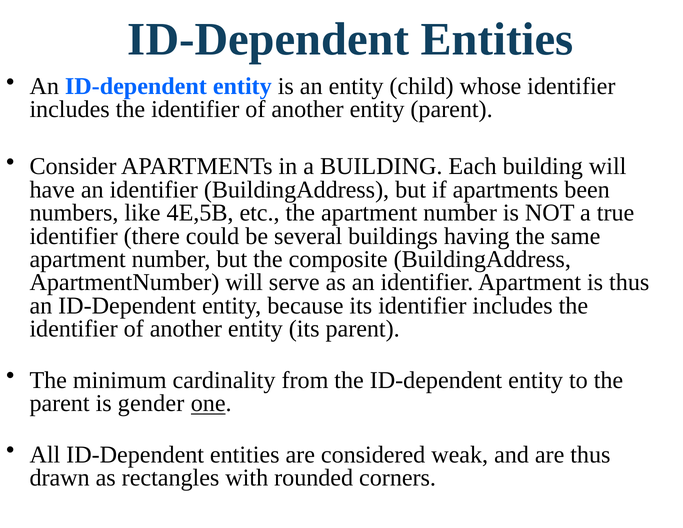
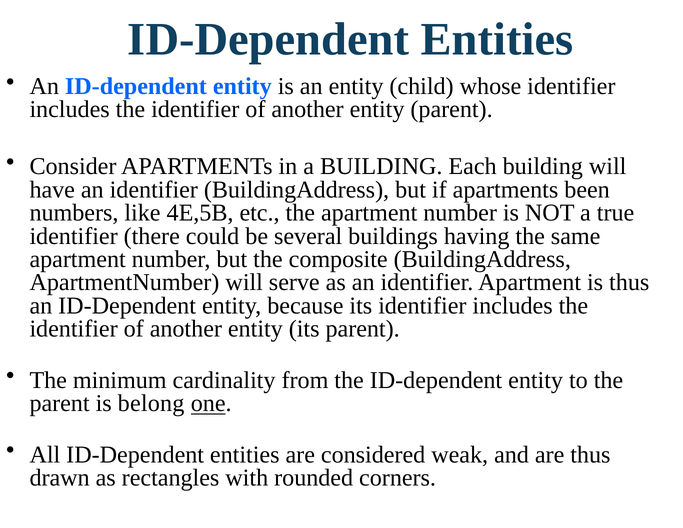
gender: gender -> belong
